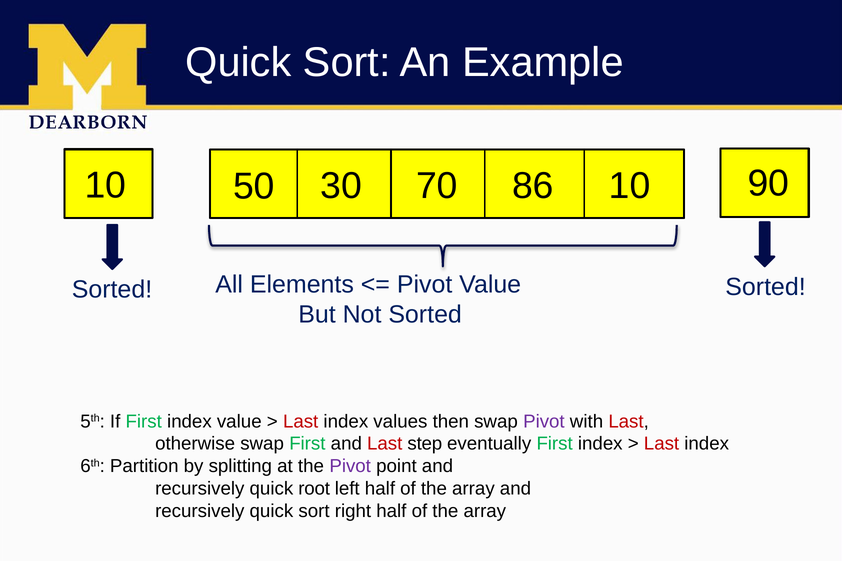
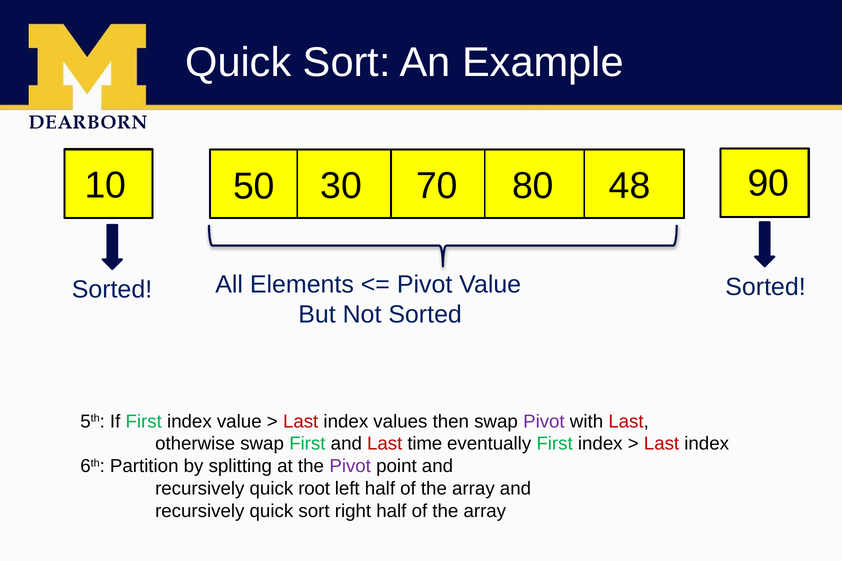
86: 86 -> 80
70 10: 10 -> 48
step: step -> time
